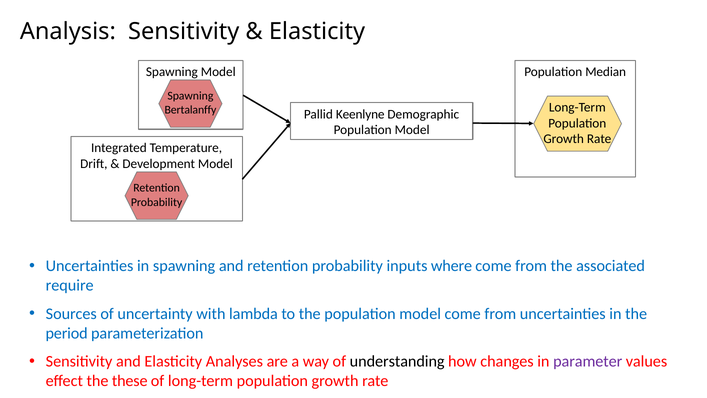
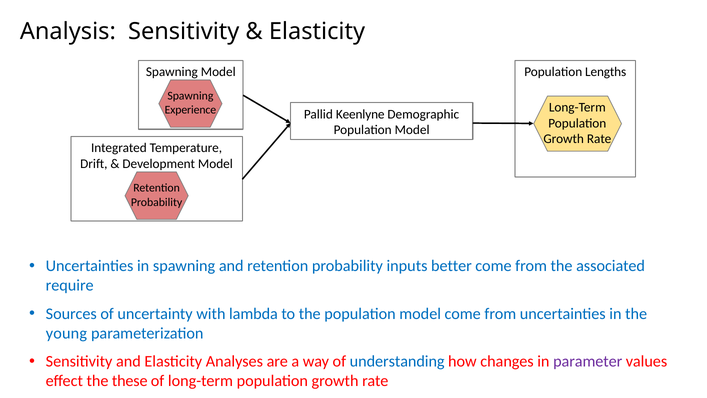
Median: Median -> Lengths
Bertalanffy: Bertalanffy -> Experience
where: where -> better
period: period -> young
understanding colour: black -> blue
